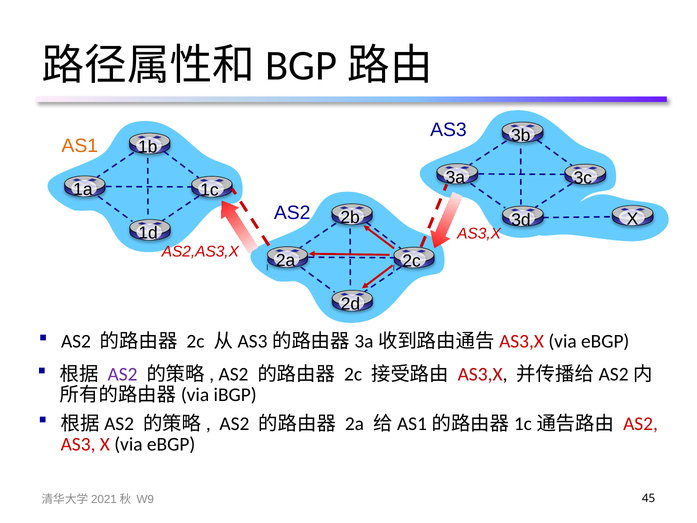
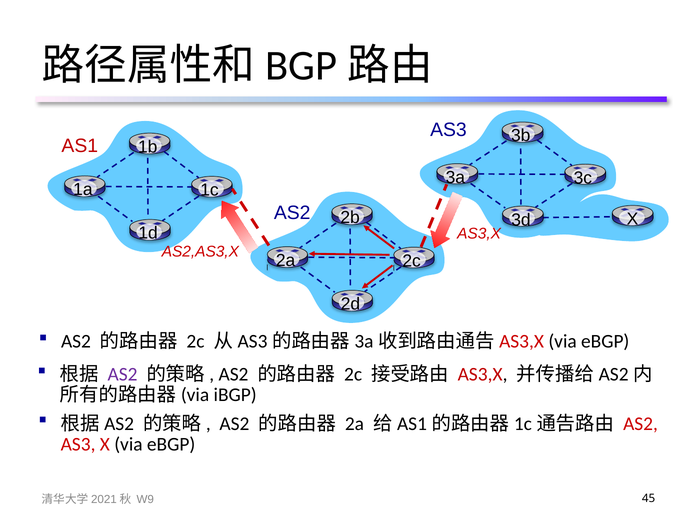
AS1 colour: orange -> red
